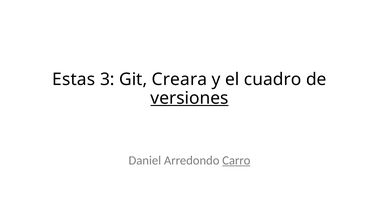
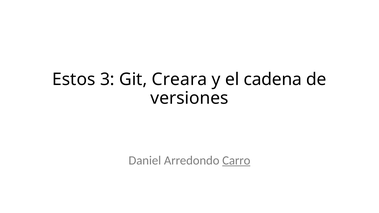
Estas: Estas -> Estos
cuadro: cuadro -> cadena
versiones underline: present -> none
